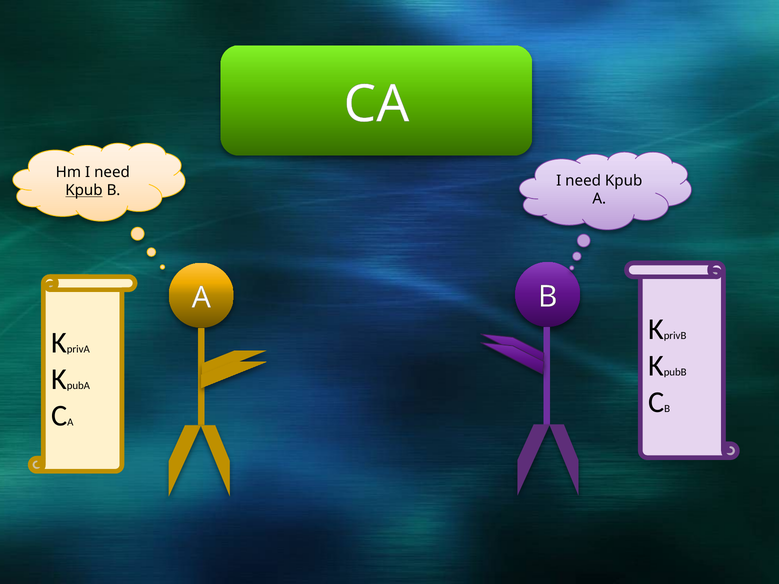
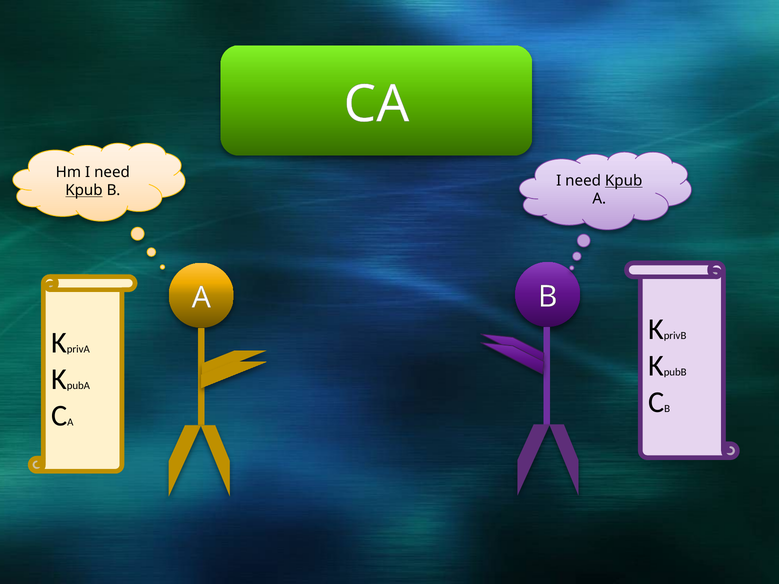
Kpub at (624, 181) underline: none -> present
